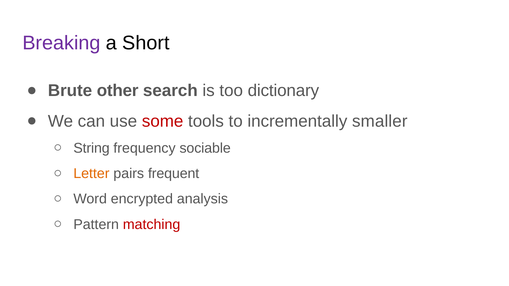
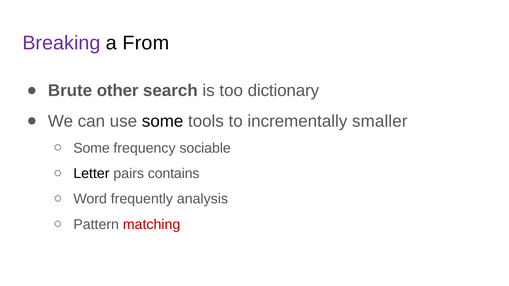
Short: Short -> From
some at (163, 121) colour: red -> black
String at (91, 148): String -> Some
Letter colour: orange -> black
frequent: frequent -> contains
encrypted: encrypted -> frequently
